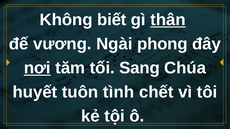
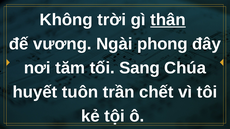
biết: biết -> trời
nơi underline: present -> none
tình: tình -> trần
